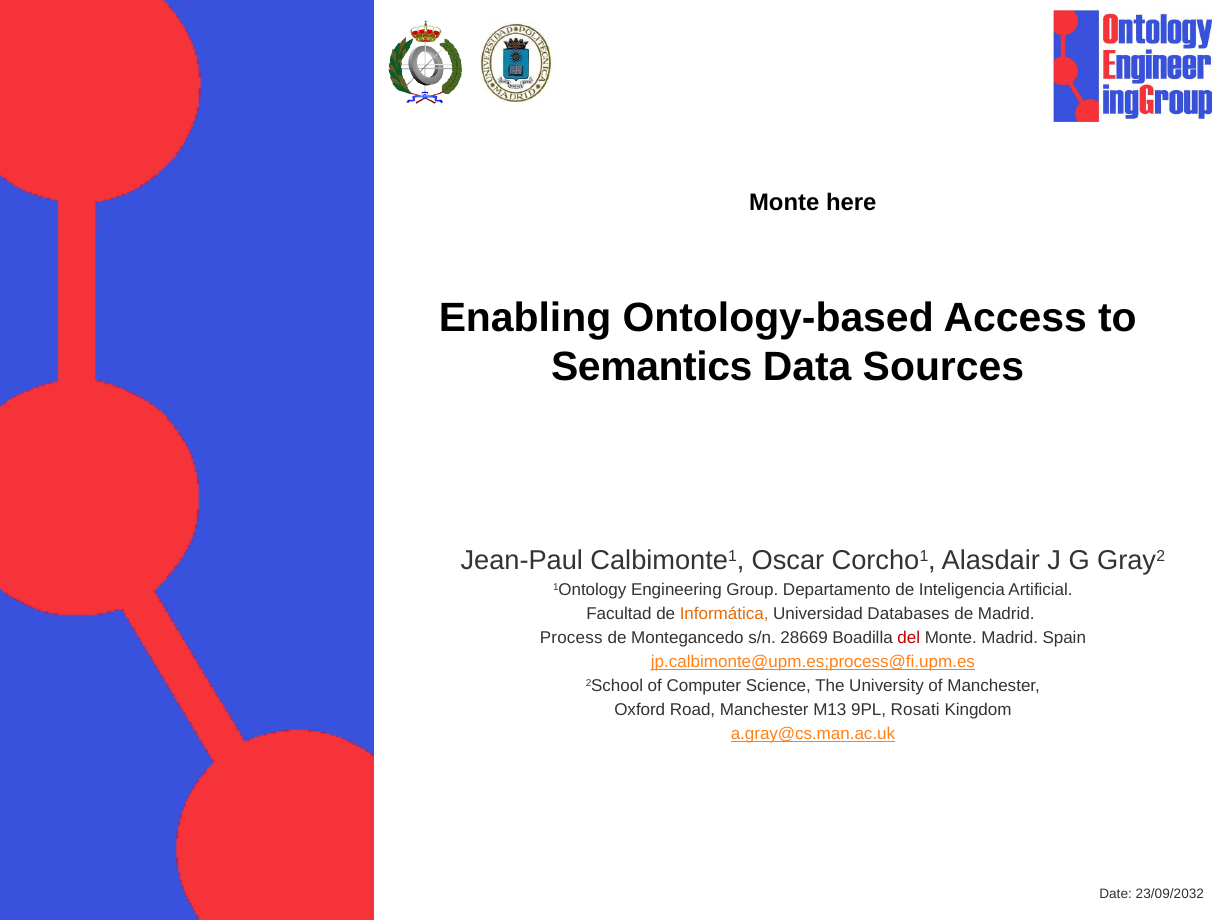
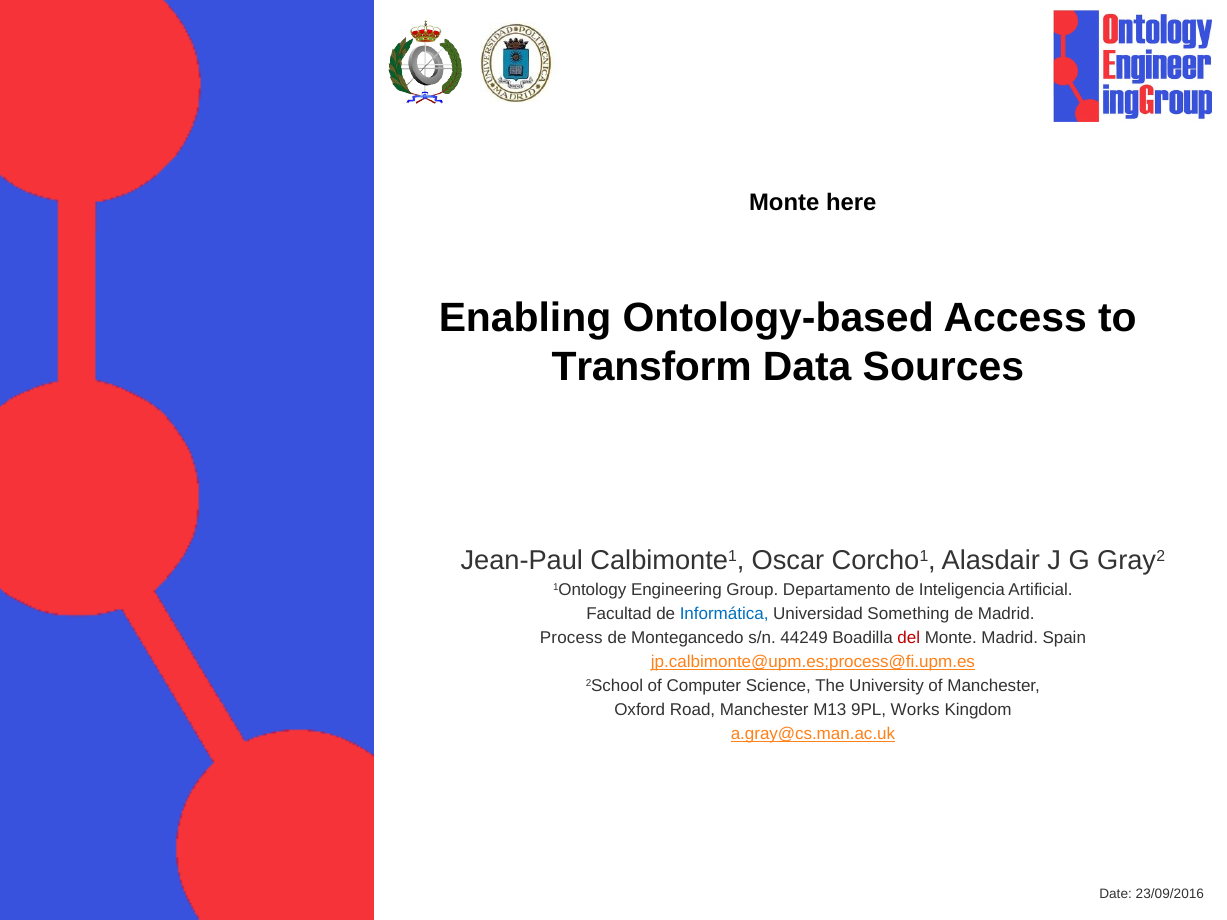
Semantics: Semantics -> Transform
Informática colour: orange -> blue
Databases: Databases -> Something
28669: 28669 -> 44249
Rosati: Rosati -> Works
23/09/2032: 23/09/2032 -> 23/09/2016
